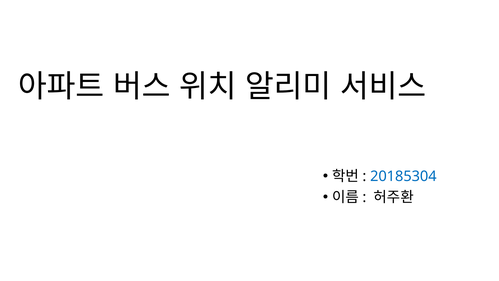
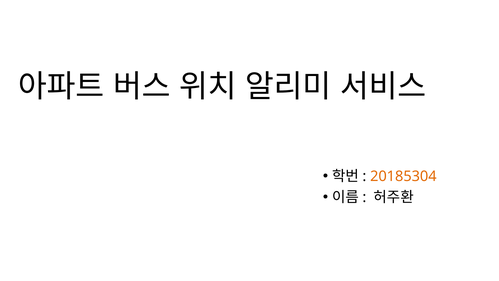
20185304 colour: blue -> orange
